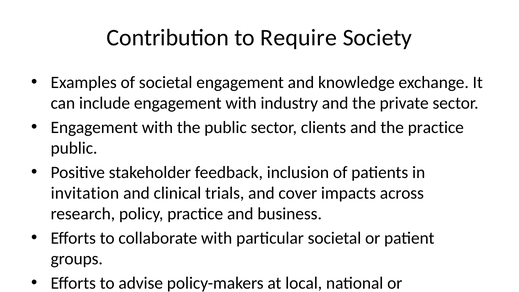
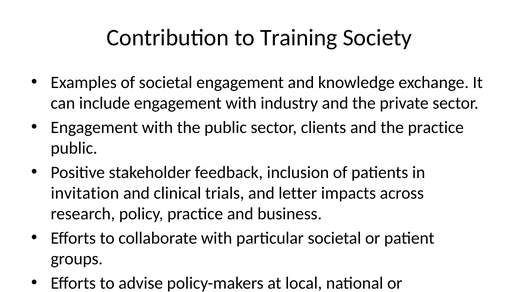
Require: Require -> Training
cover: cover -> letter
